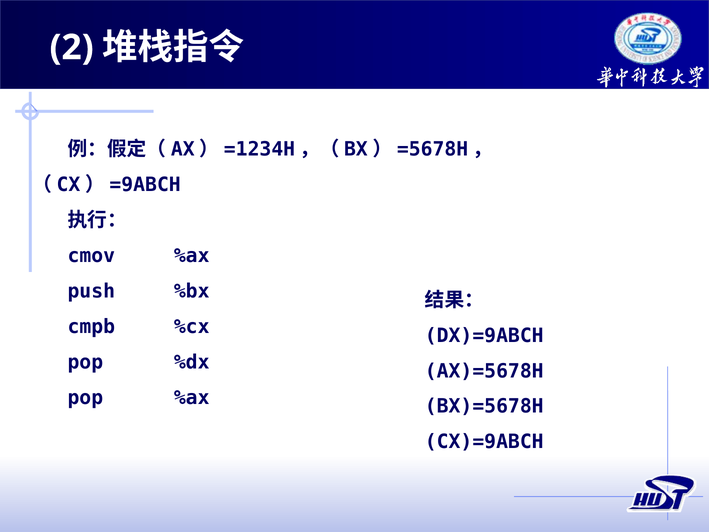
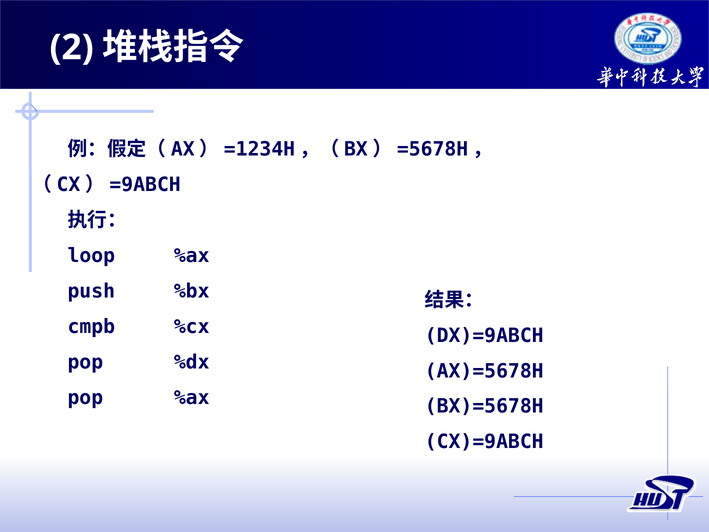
cmov: cmov -> loop
